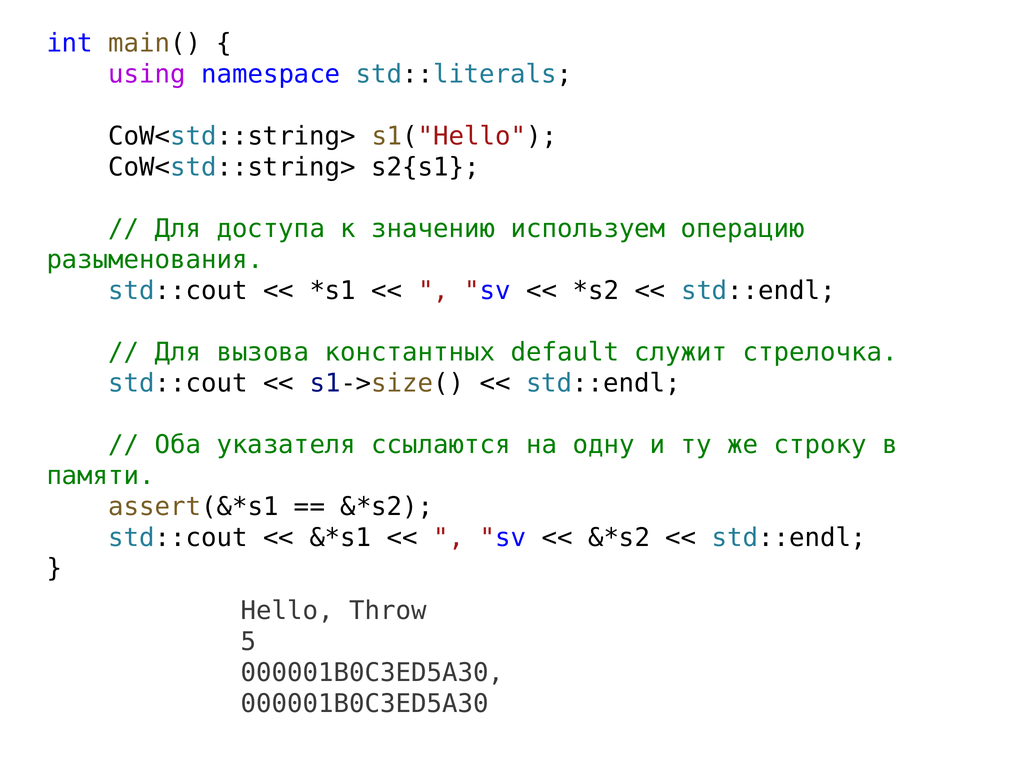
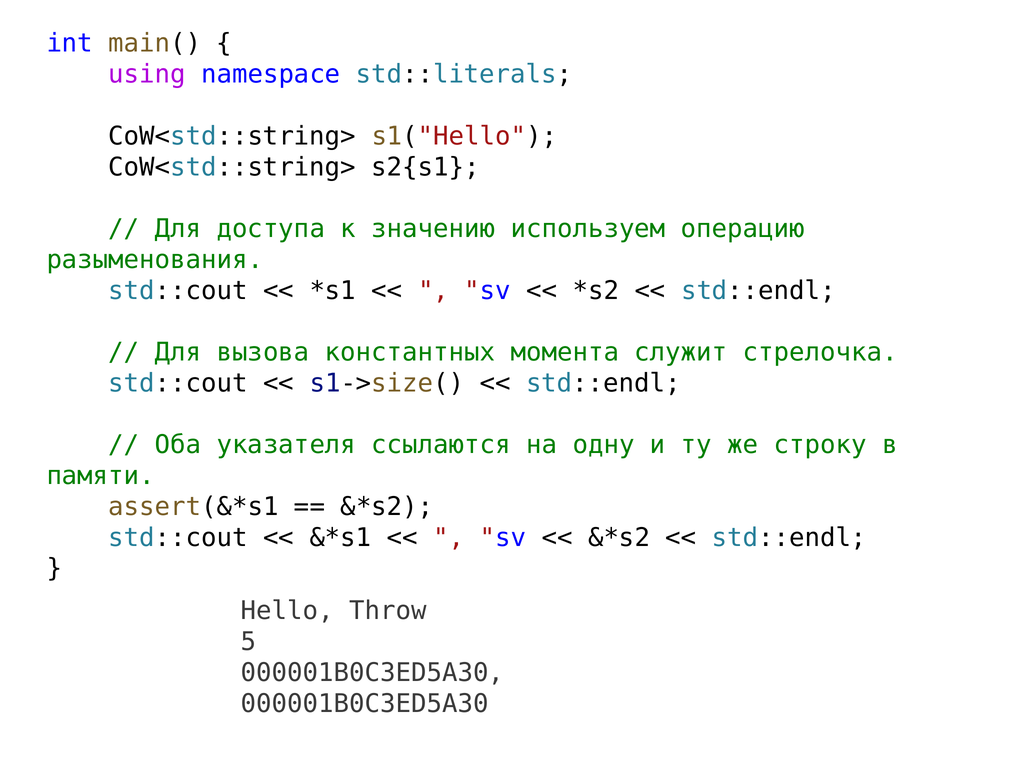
default: default -> момента
